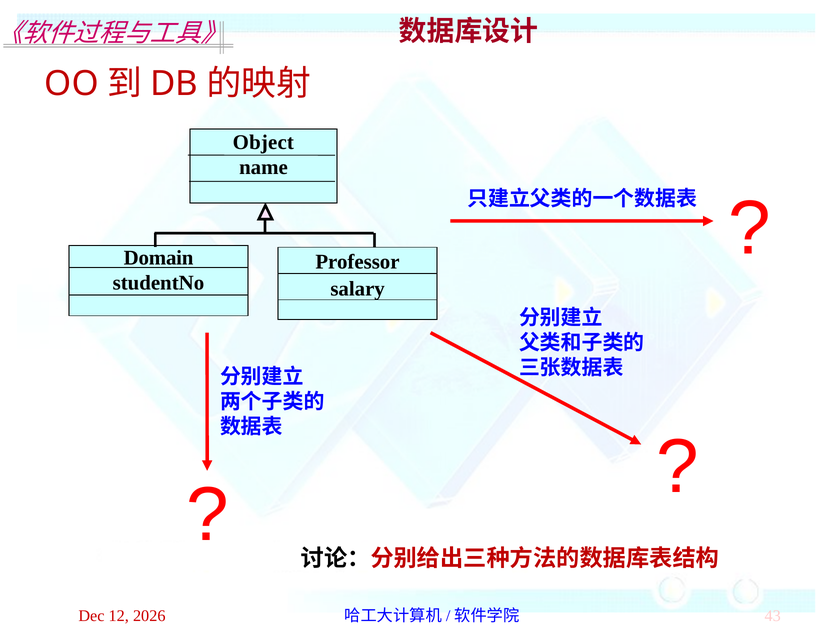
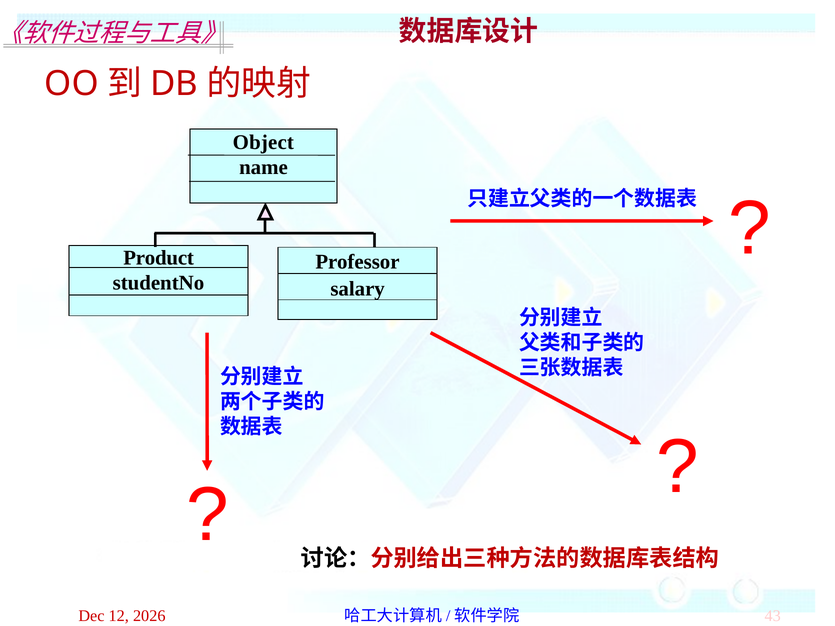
Domain: Domain -> Product
